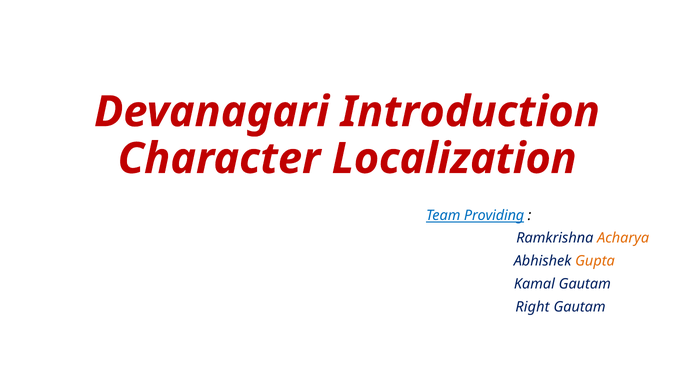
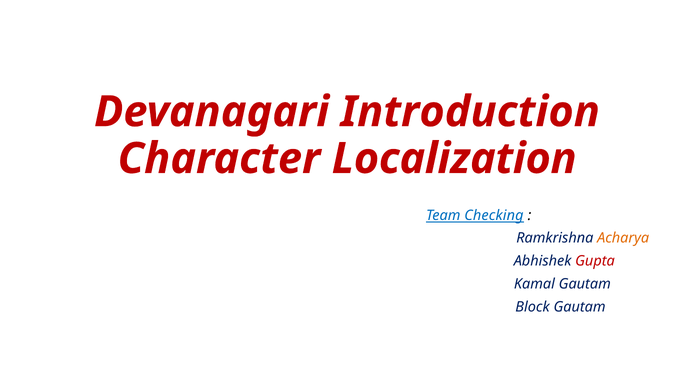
Providing: Providing -> Checking
Gupta colour: orange -> red
Right: Right -> Block
